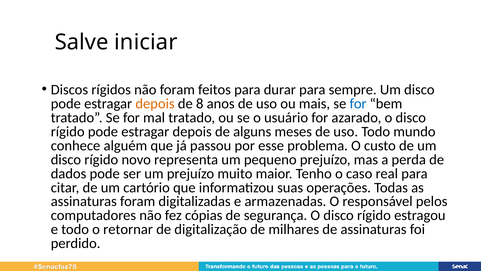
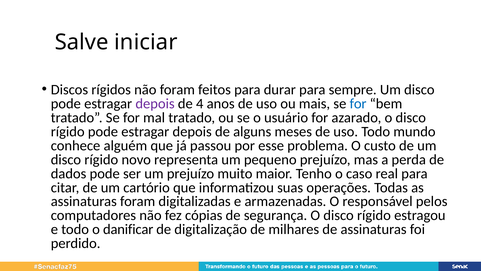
depois at (155, 104) colour: orange -> purple
8: 8 -> 4
retornar: retornar -> danificar
